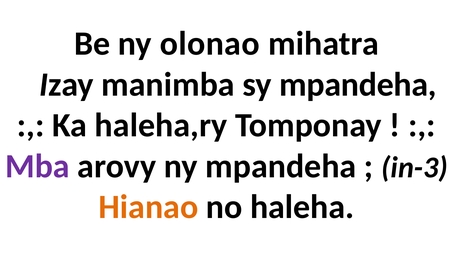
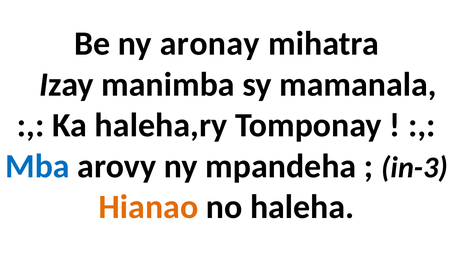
olonao: olonao -> aronay
sy mpandeha: mpandeha -> mamanala
Mba colour: purple -> blue
